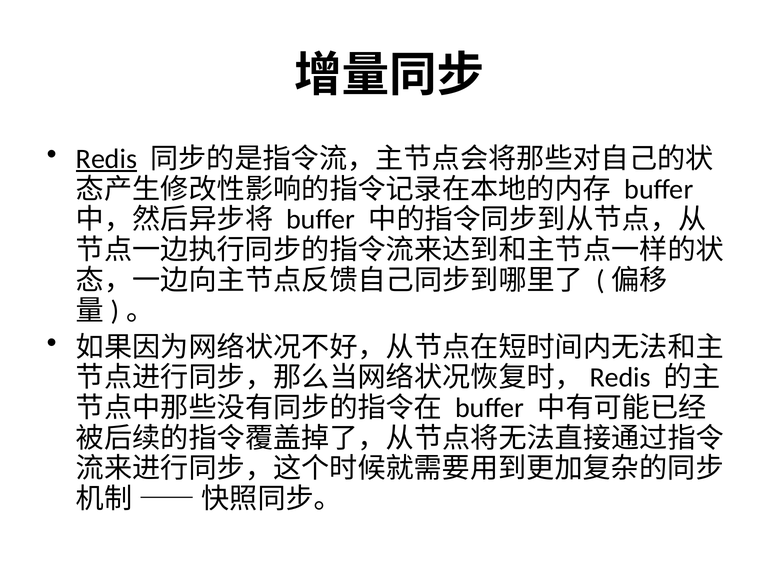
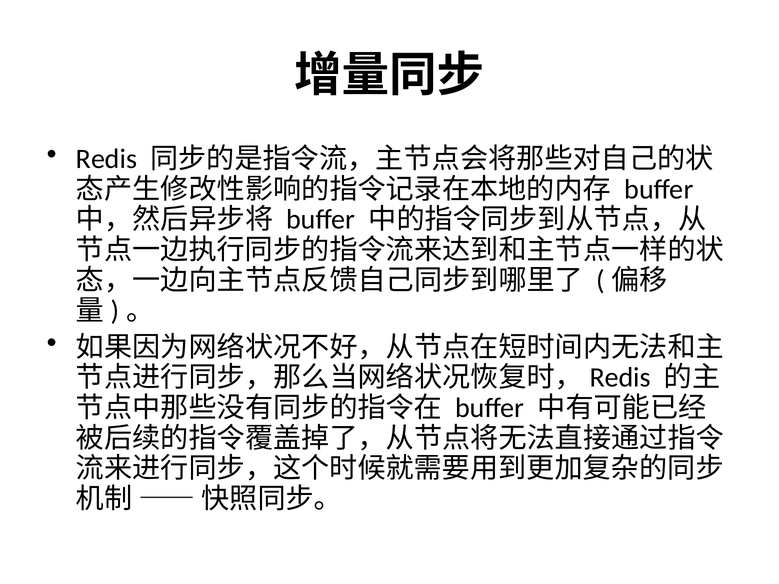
Redis underline: present -> none
